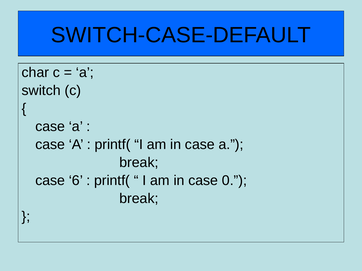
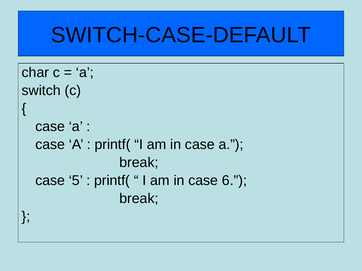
6: 6 -> 5
0: 0 -> 6
